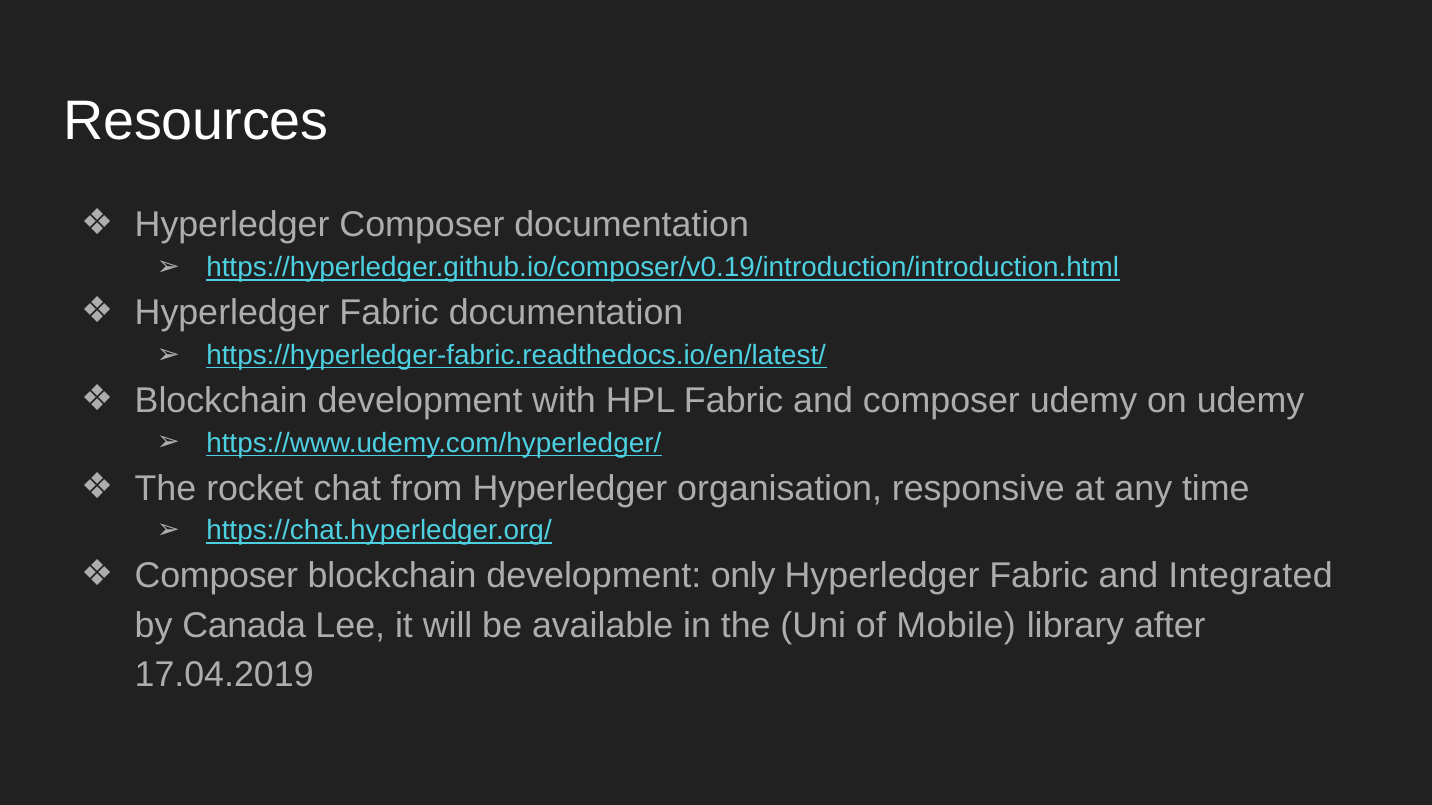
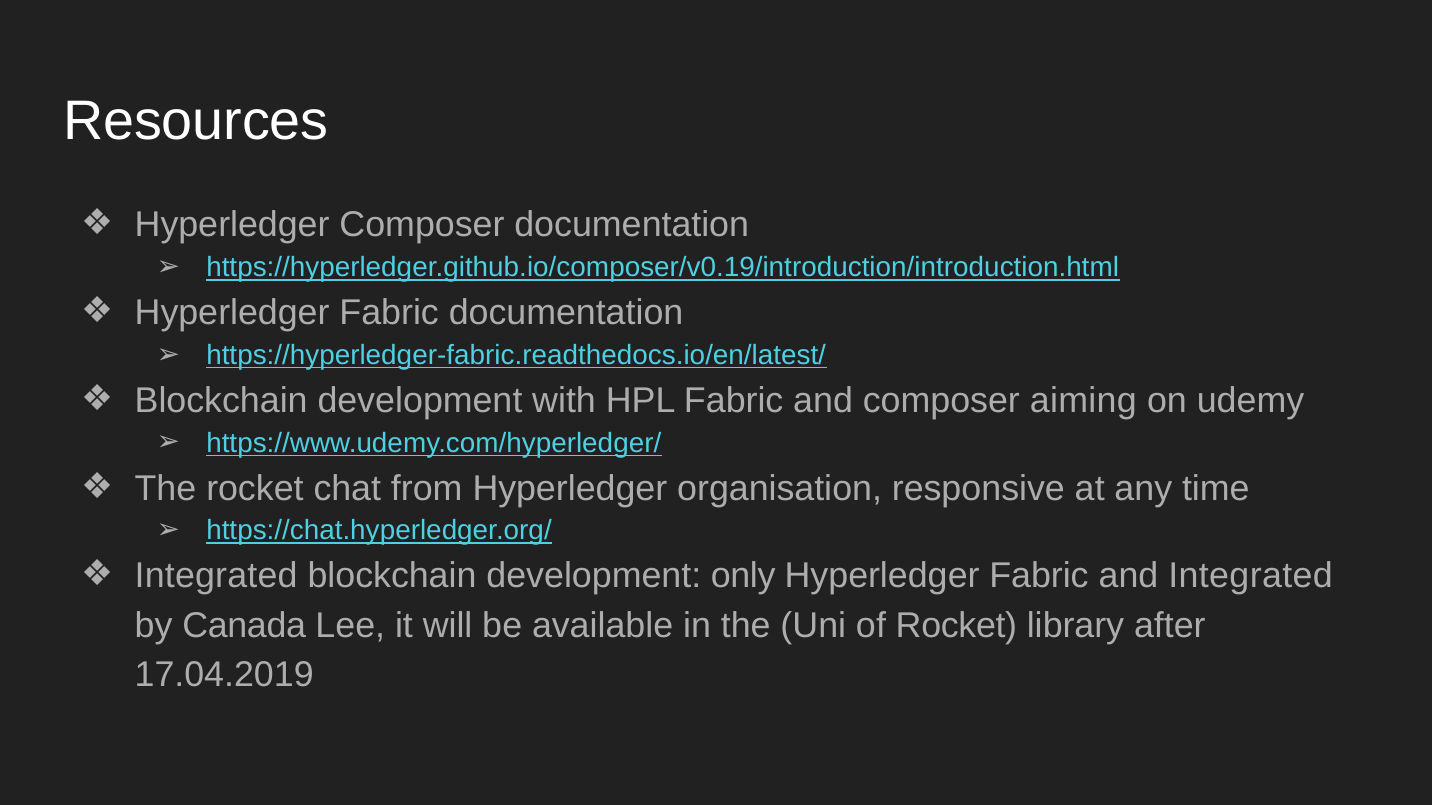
composer udemy: udemy -> aiming
Composer at (216, 576): Composer -> Integrated
of Mobile: Mobile -> Rocket
